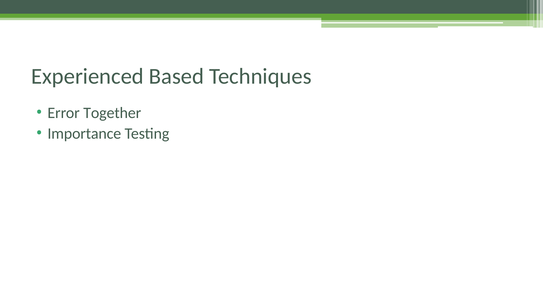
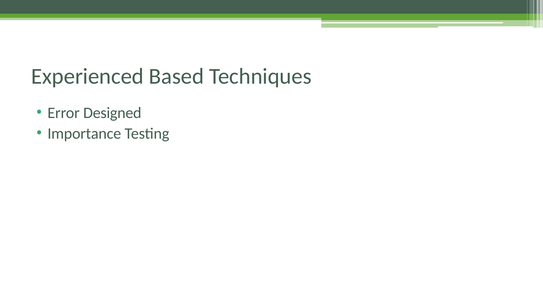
Together: Together -> Designed
